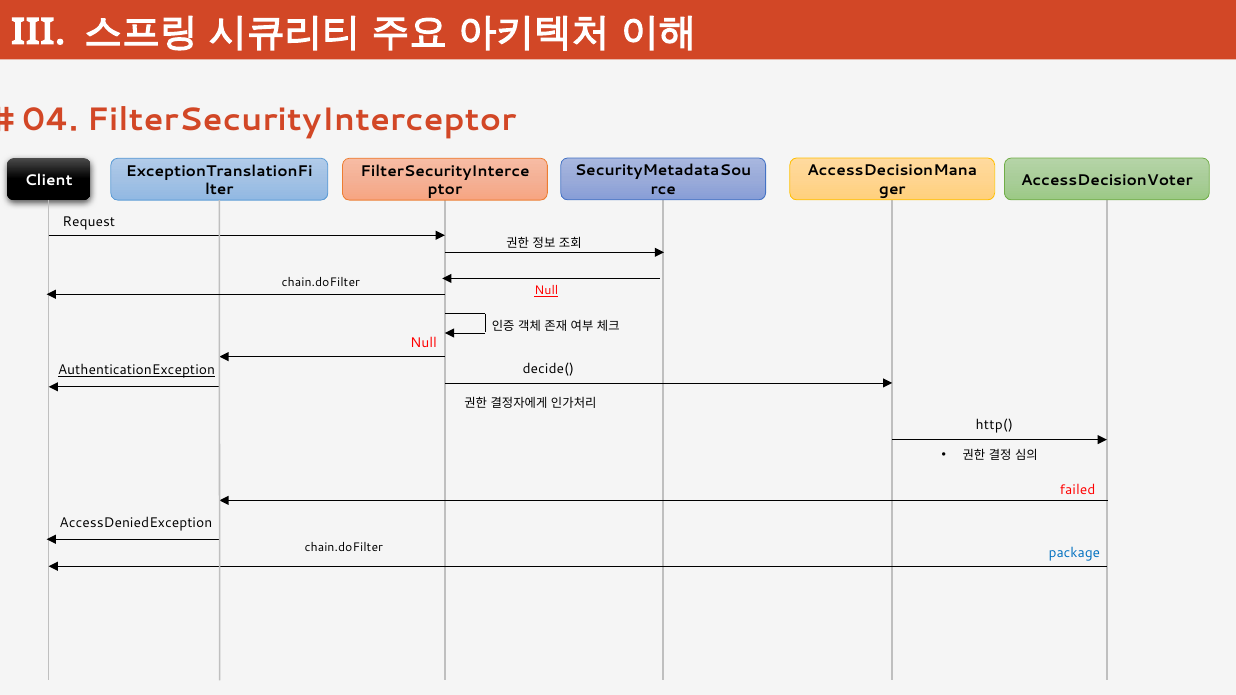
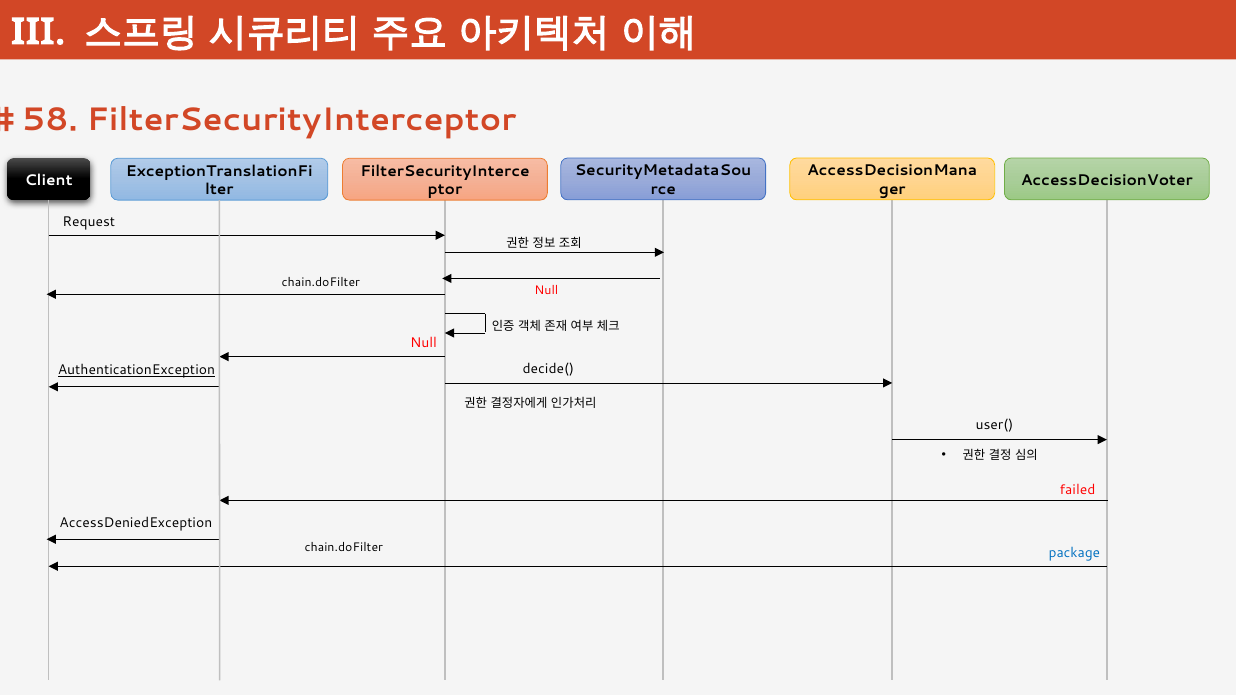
04: 04 -> 58
Null at (546, 291) underline: present -> none
http(: http( -> user(
